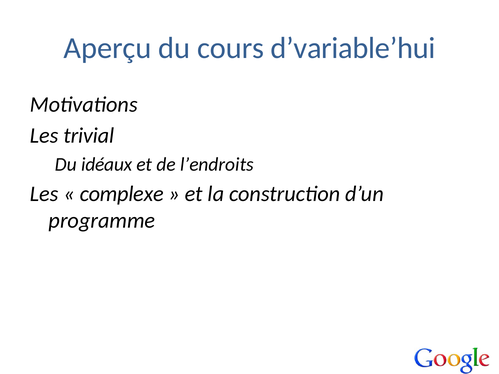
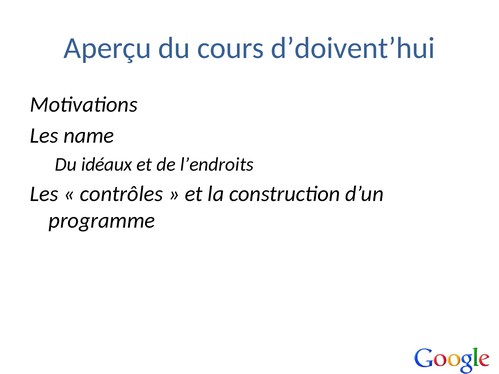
d’variable’hui: d’variable’hui -> d’doivent’hui
trivial: trivial -> name
complexe: complexe -> contrôles
